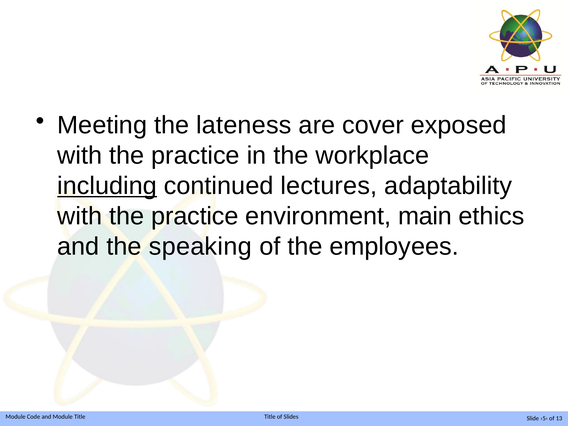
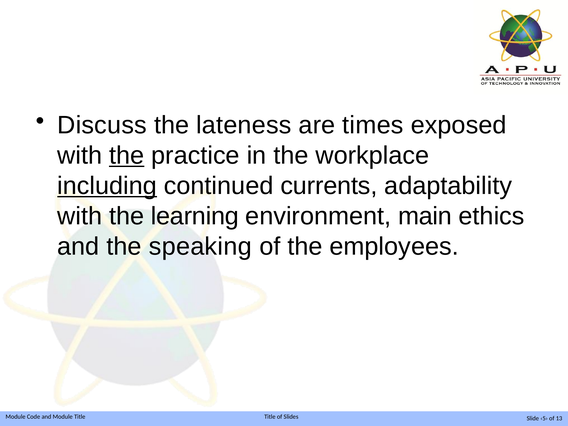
Meeting: Meeting -> Discuss
cover: cover -> times
the at (127, 155) underline: none -> present
lectures: lectures -> currents
practice at (195, 216): practice -> learning
